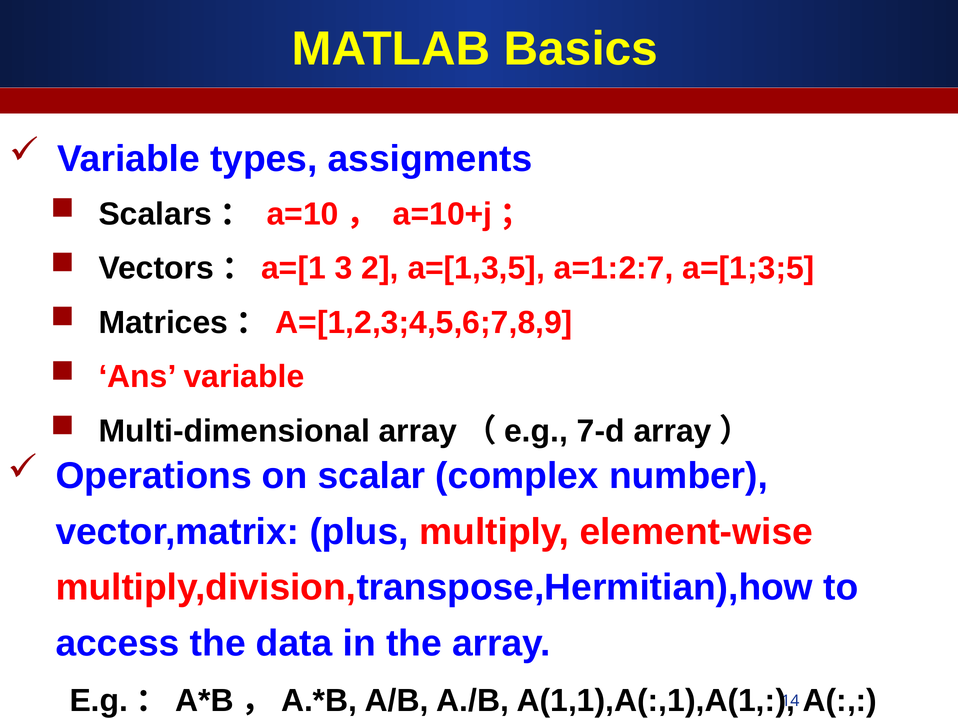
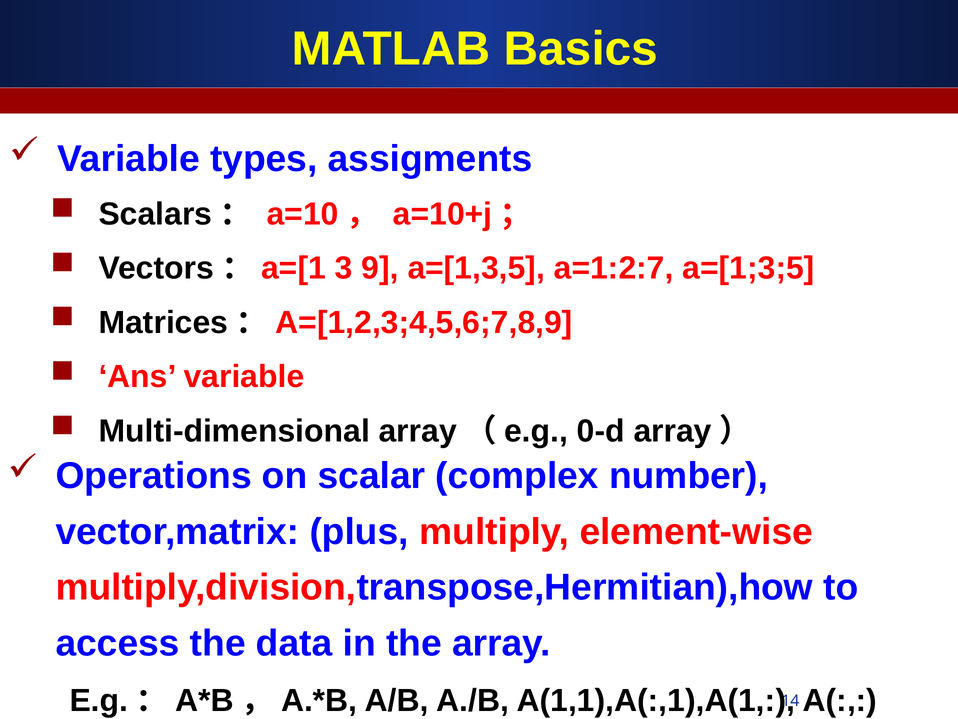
2: 2 -> 9
7-d: 7-d -> 0-d
